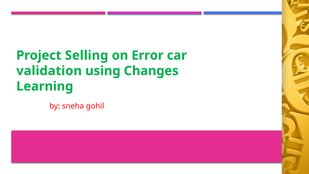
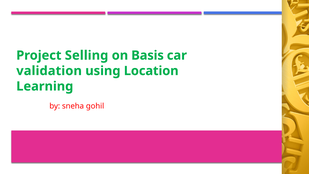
Error: Error -> Basis
Changes: Changes -> Location
